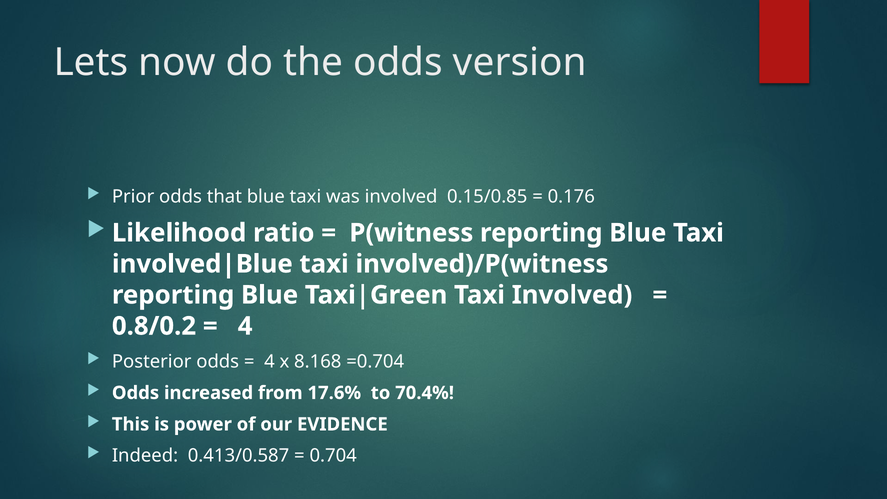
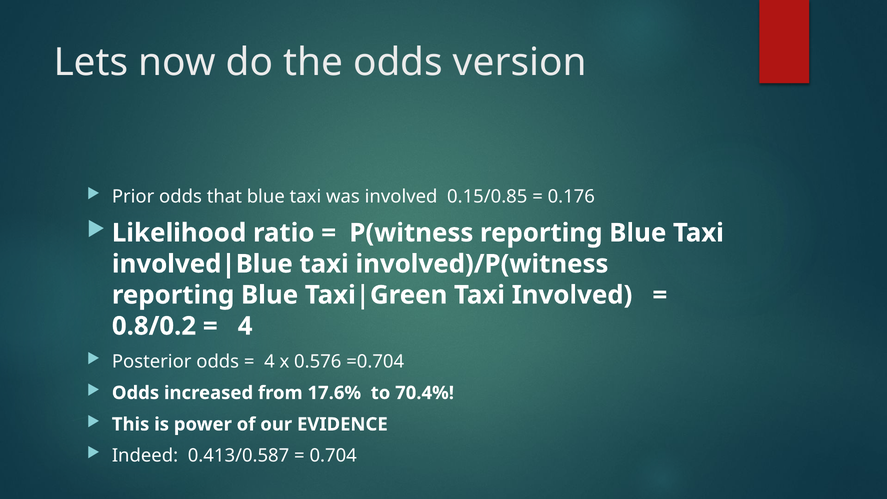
8.168: 8.168 -> 0.576
